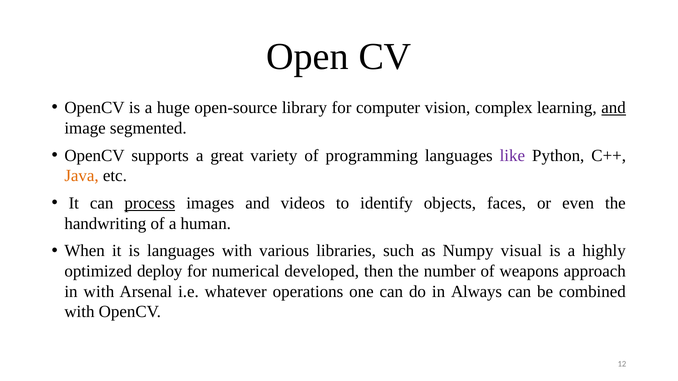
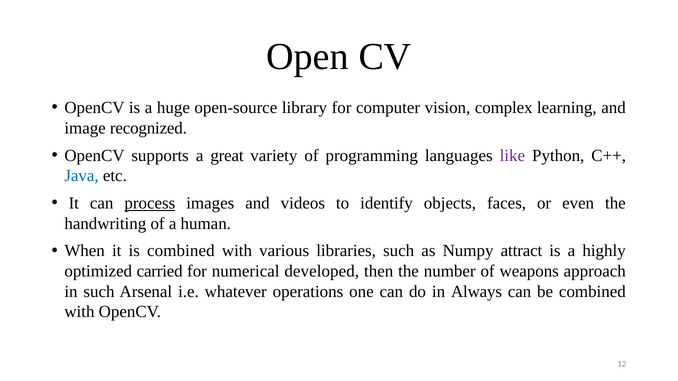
and at (614, 108) underline: present -> none
segmented: segmented -> recognized
Java colour: orange -> blue
is languages: languages -> combined
visual: visual -> attract
deploy: deploy -> carried
in with: with -> such
